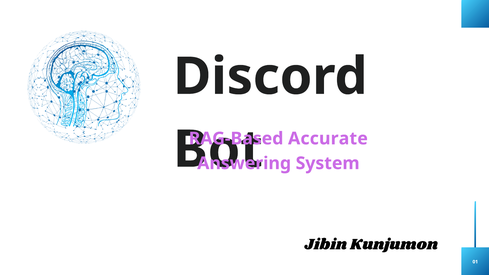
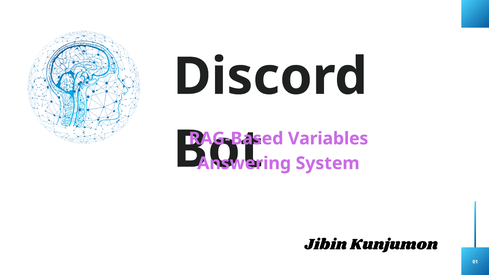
Accurate: Accurate -> Variables
